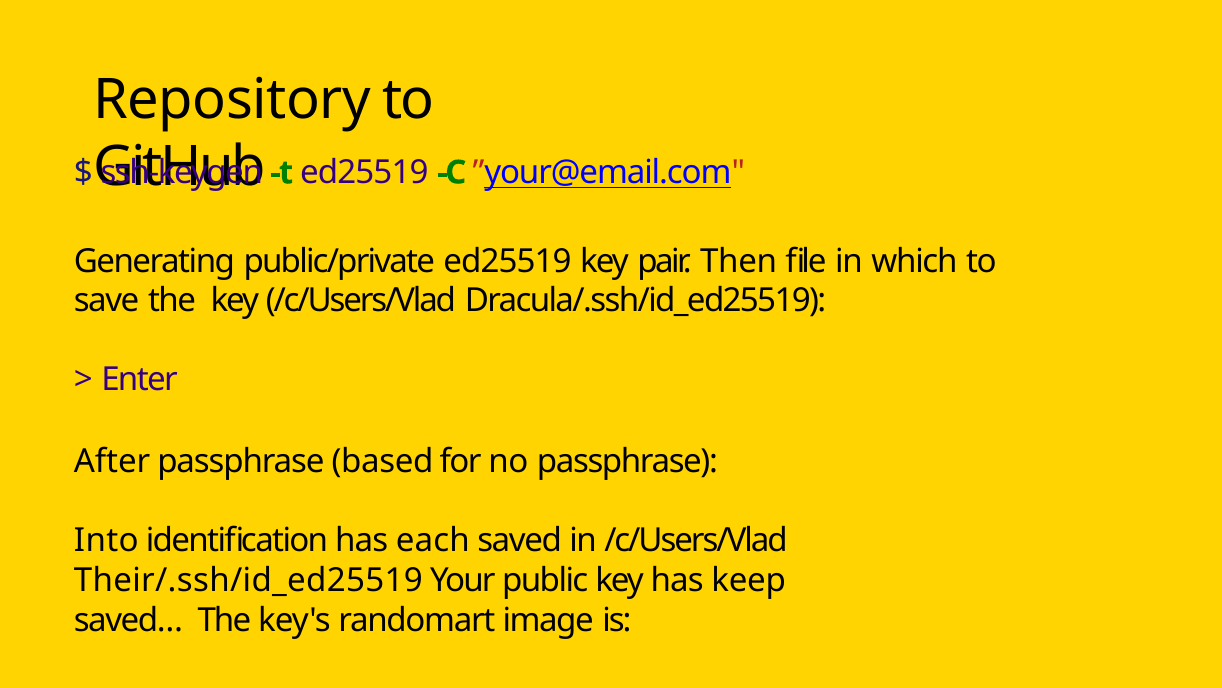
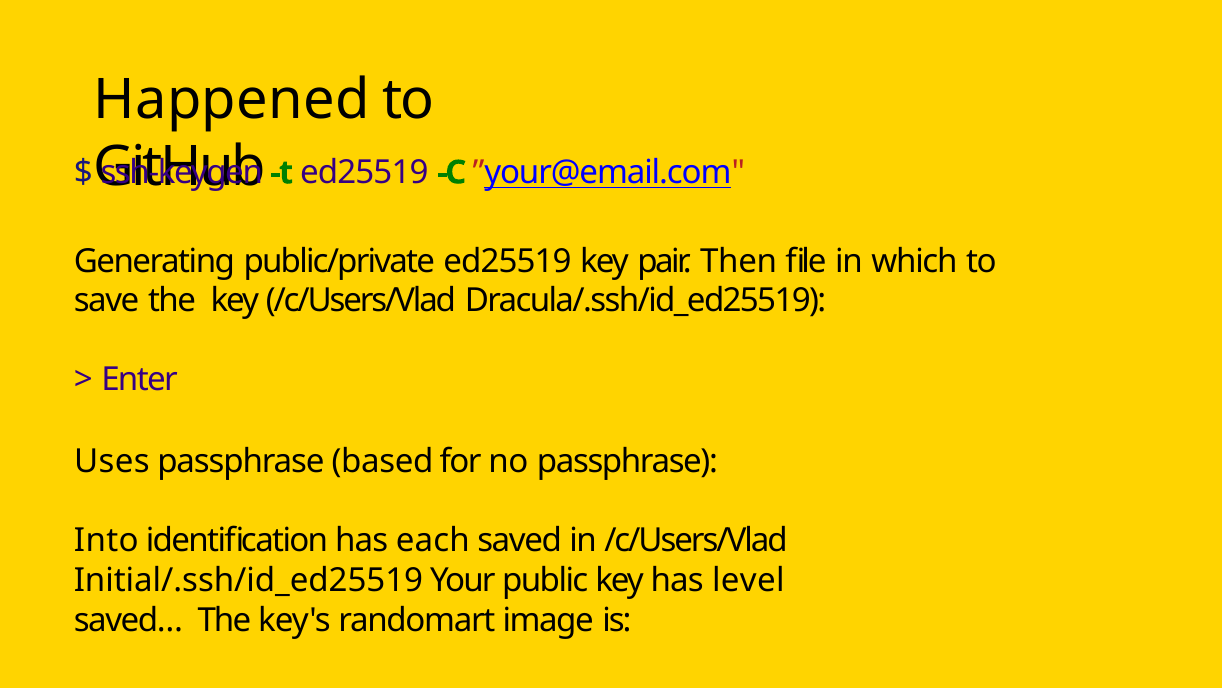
Repository: Repository -> Happened
After: After -> Uses
Their/.ssh/id_ed25519: Their/.ssh/id_ed25519 -> Initial/.ssh/id_ed25519
keep: keep -> level
